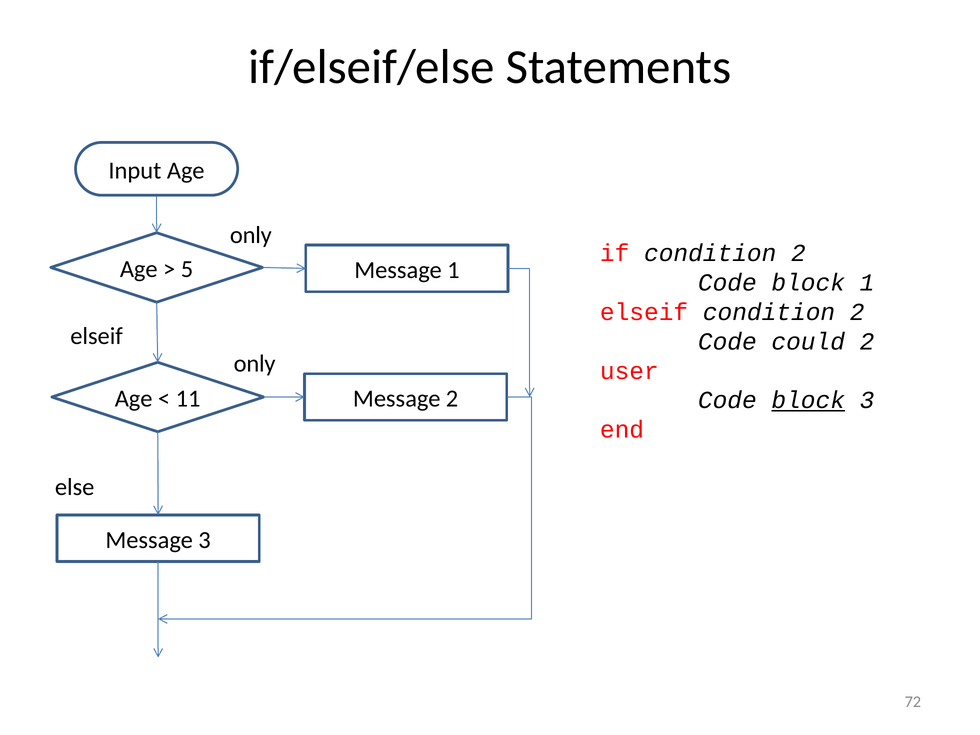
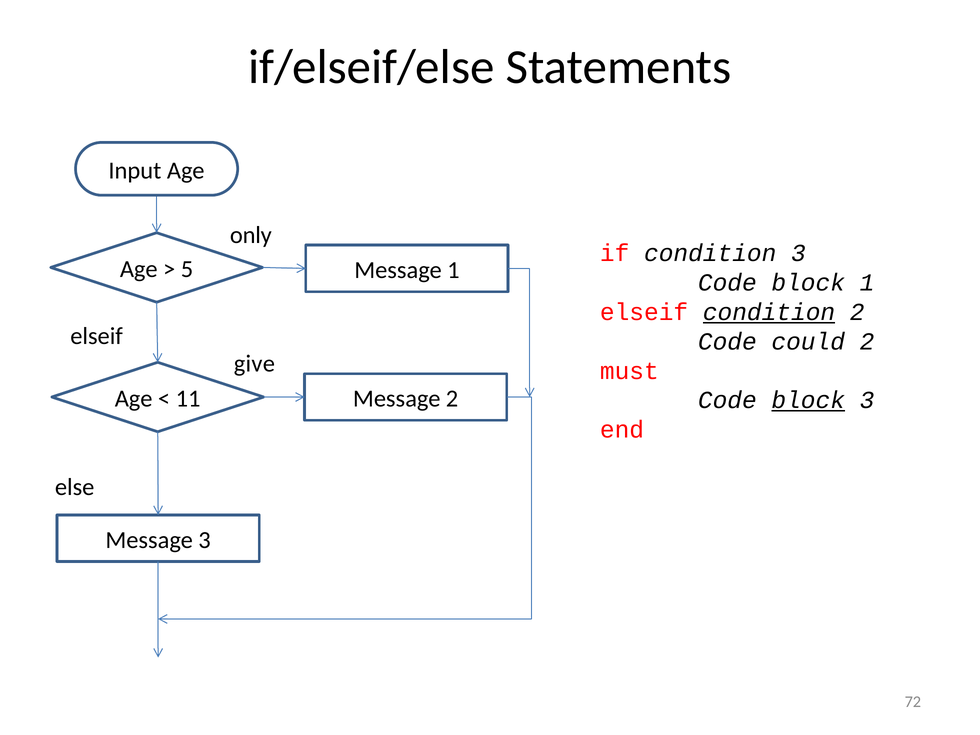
if condition 2: 2 -> 3
condition at (769, 312) underline: none -> present
only at (255, 364): only -> give
user: user -> must
